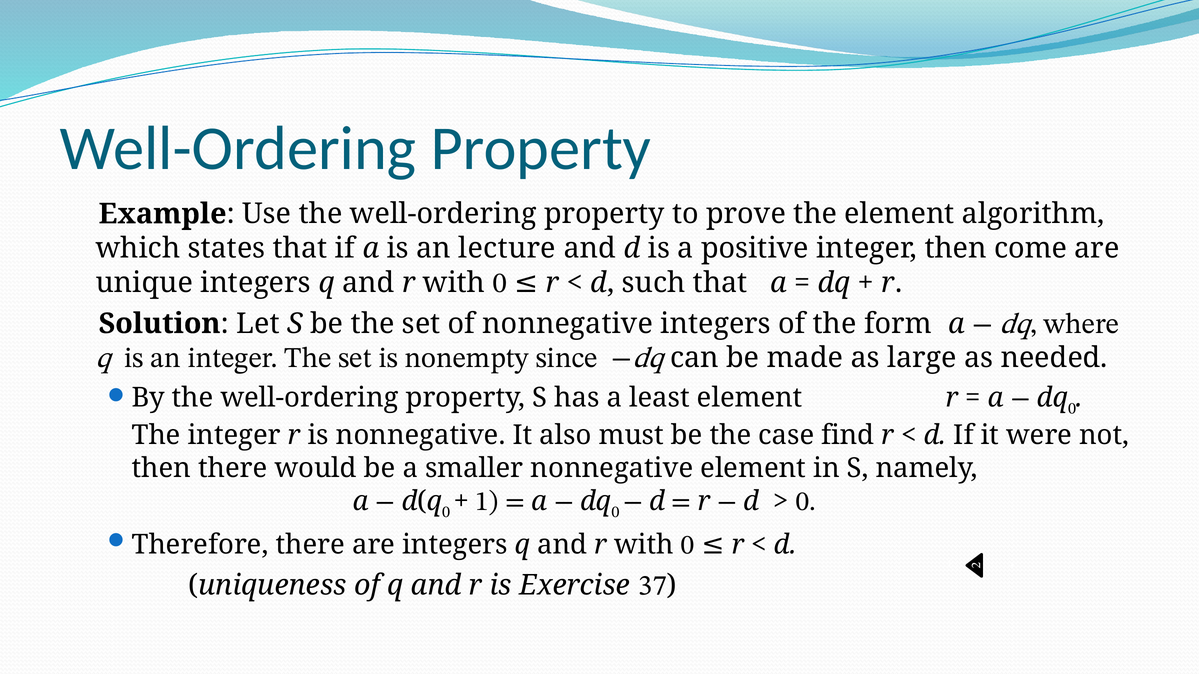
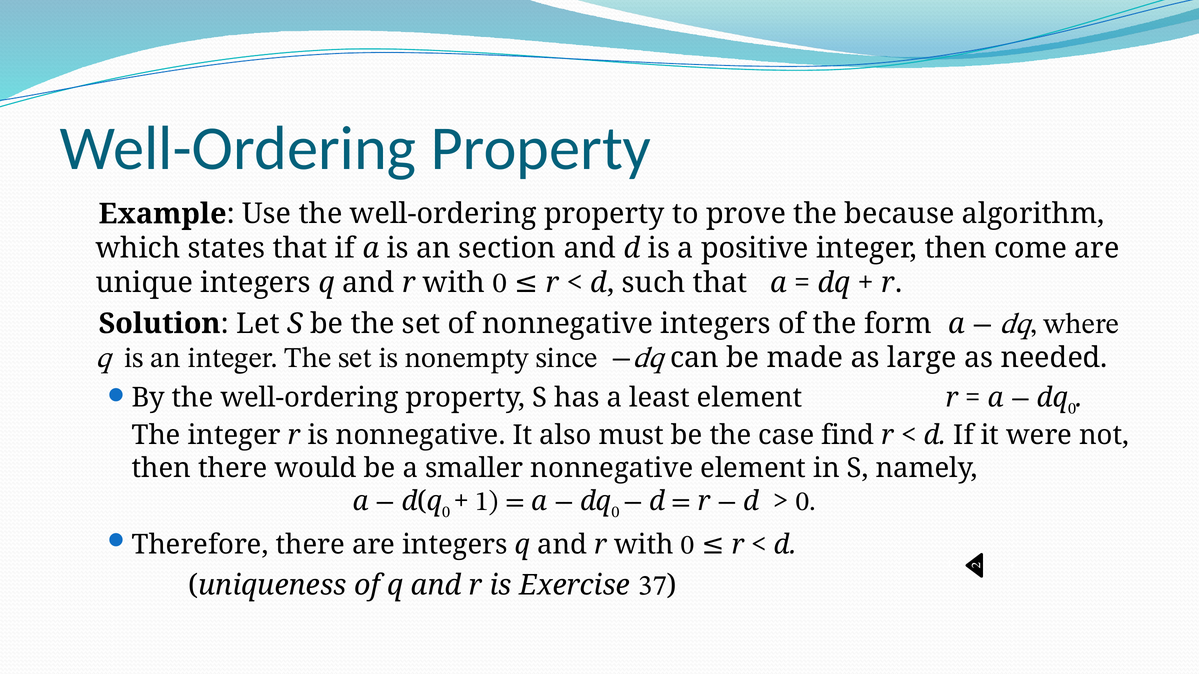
the element: element -> because
lecture: lecture -> section
